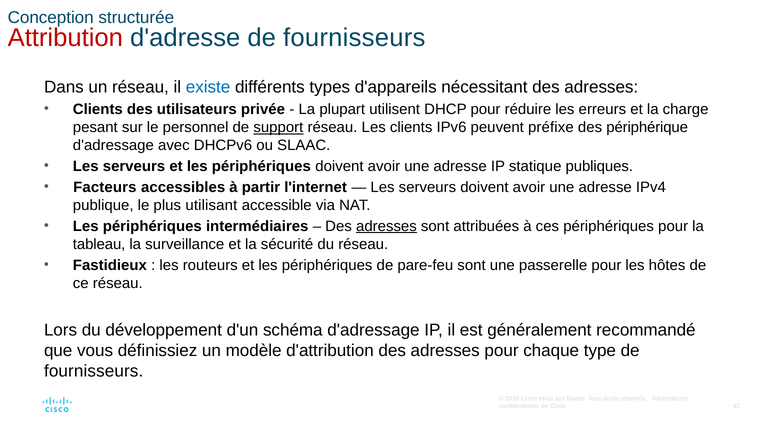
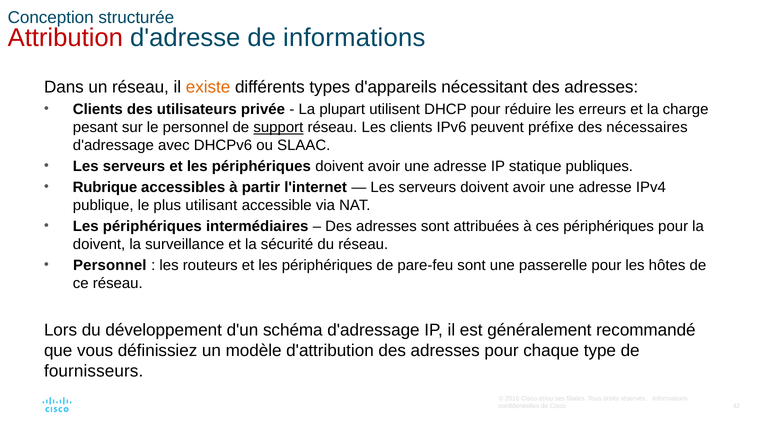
d'adresse de fournisseurs: fournisseurs -> informations
existe colour: blue -> orange
périphérique: périphérique -> nécessaires
Facteurs: Facteurs -> Rubrique
adresses at (386, 226) underline: present -> none
tableau at (99, 244): tableau -> doivent
Fastidieux at (110, 265): Fastidieux -> Personnel
